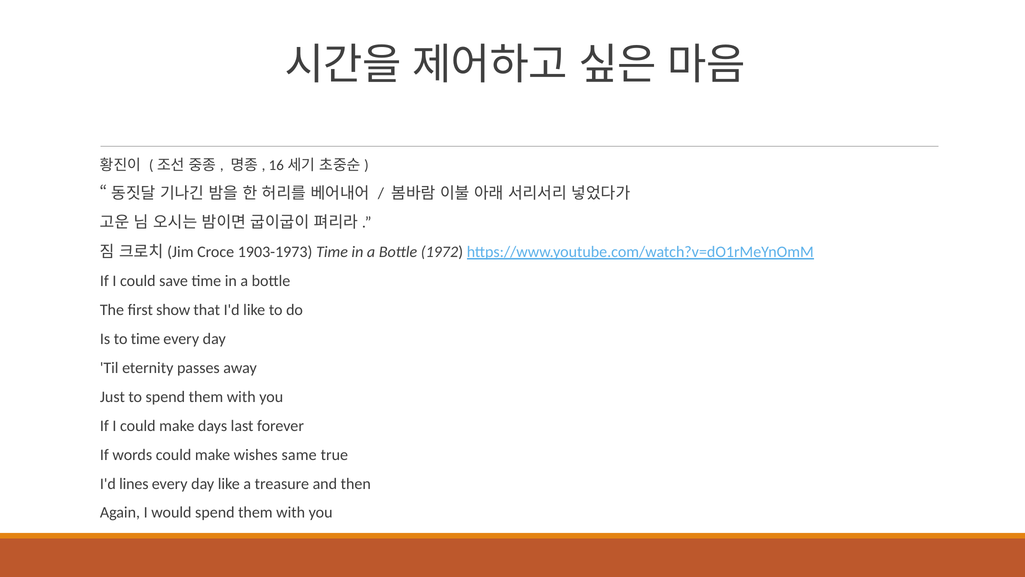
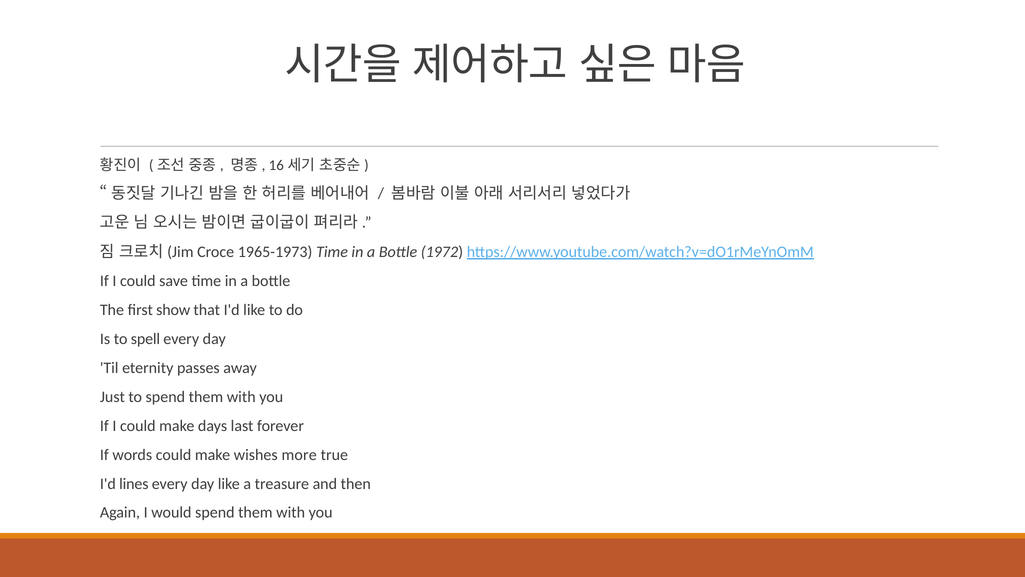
1903-1973: 1903-1973 -> 1965-1973
to time: time -> spell
same: same -> more
